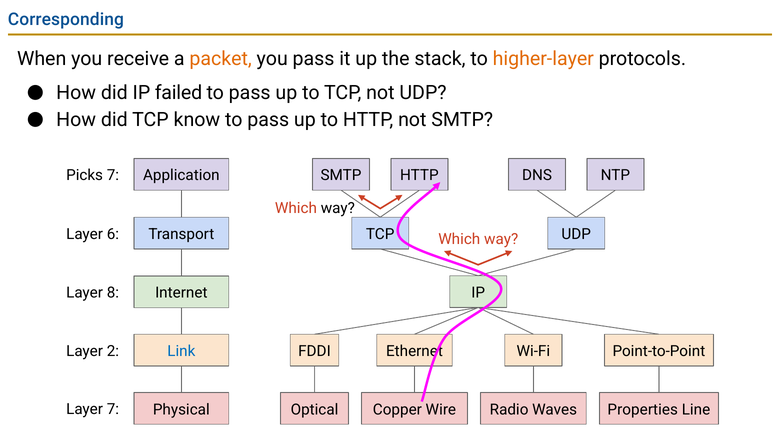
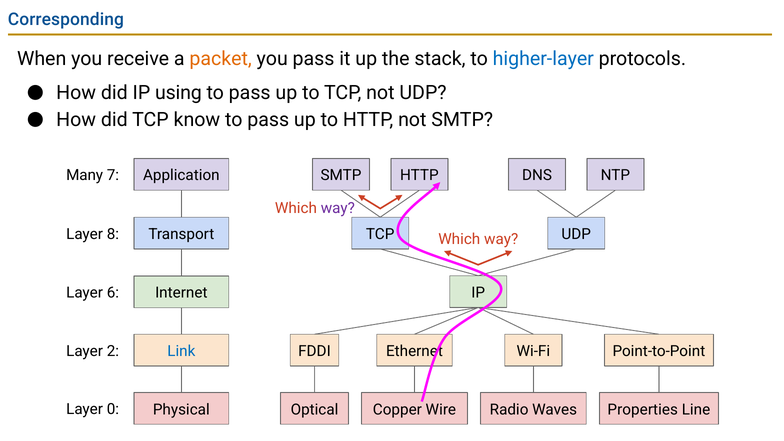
higher-layer colour: orange -> blue
failed: failed -> using
Picks: Picks -> Many
way at (338, 208) colour: black -> purple
6: 6 -> 8
8: 8 -> 6
Layer 7: 7 -> 0
